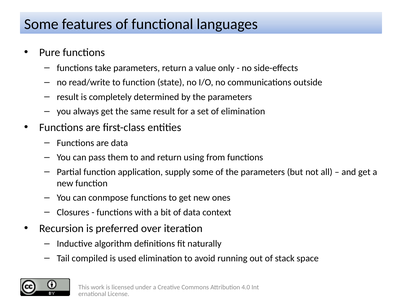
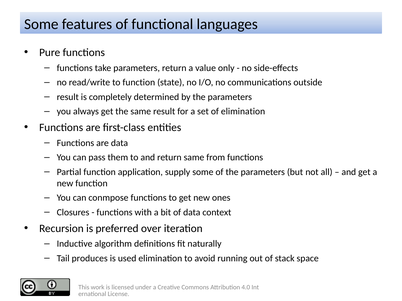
return using: using -> same
compiled: compiled -> produces
